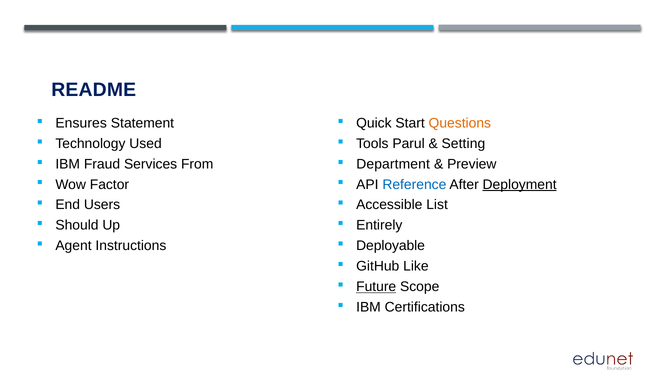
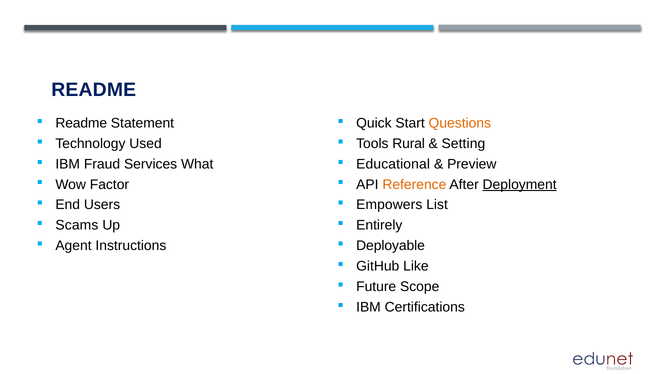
Ensures at (81, 123): Ensures -> Readme
Parul: Parul -> Rural
From: From -> What
Department: Department -> Educational
Reference colour: blue -> orange
Accessible: Accessible -> Empowers
Should: Should -> Scams
Future underline: present -> none
